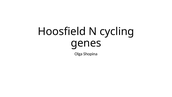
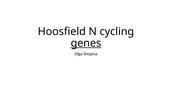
genes underline: none -> present
